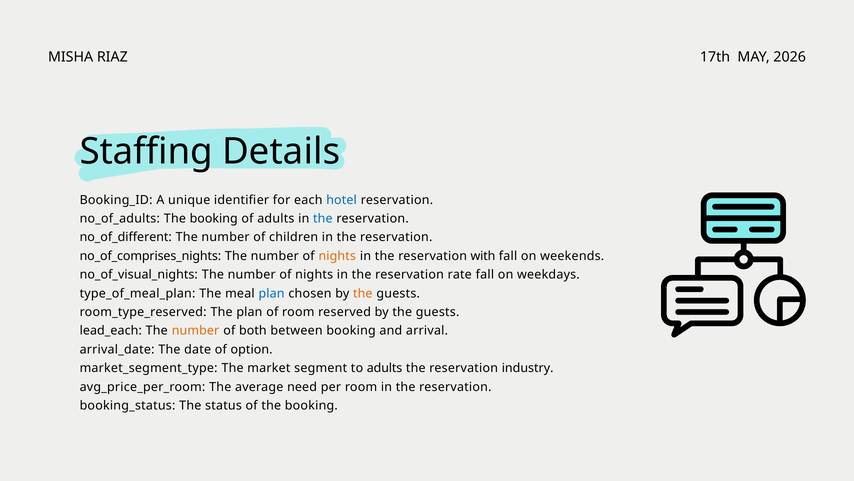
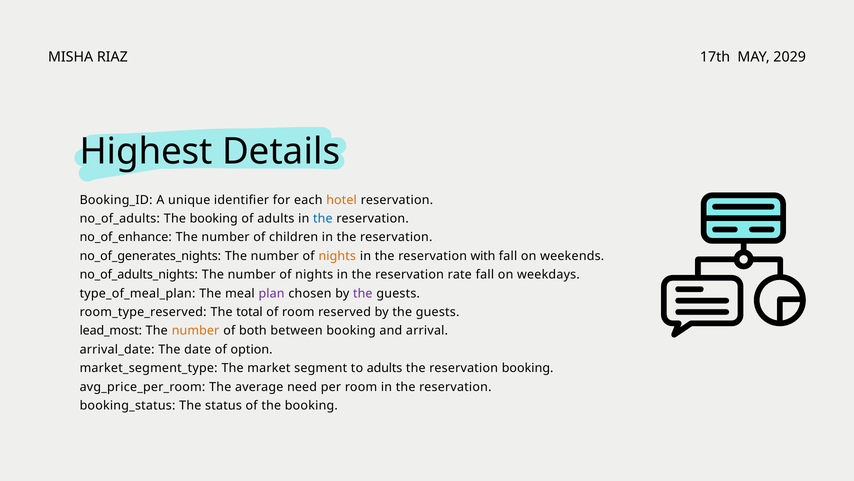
2026: 2026 -> 2029
Staffing: Staffing -> Highest
hotel colour: blue -> orange
no_of_different: no_of_different -> no_of_enhance
no_of_comprises_nights: no_of_comprises_nights -> no_of_generates_nights
no_of_visual_nights: no_of_visual_nights -> no_of_adults_nights
plan at (272, 293) colour: blue -> purple
the at (363, 293) colour: orange -> purple
The plan: plan -> total
lead_each: lead_each -> lead_most
reservation industry: industry -> booking
